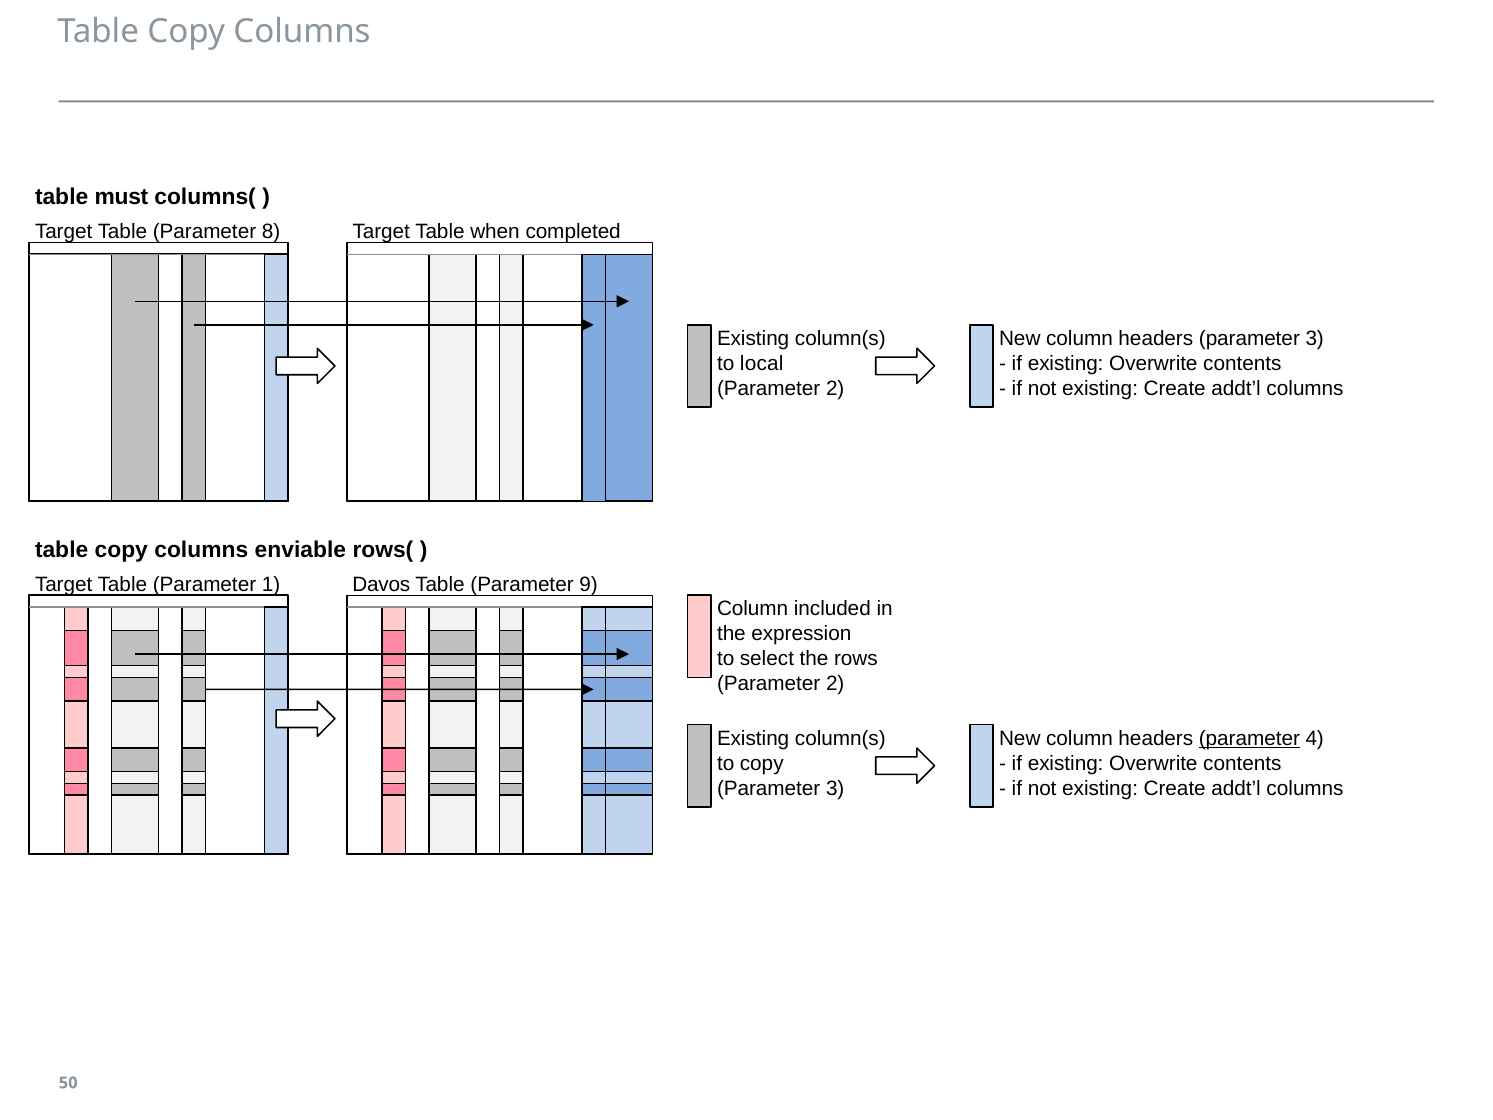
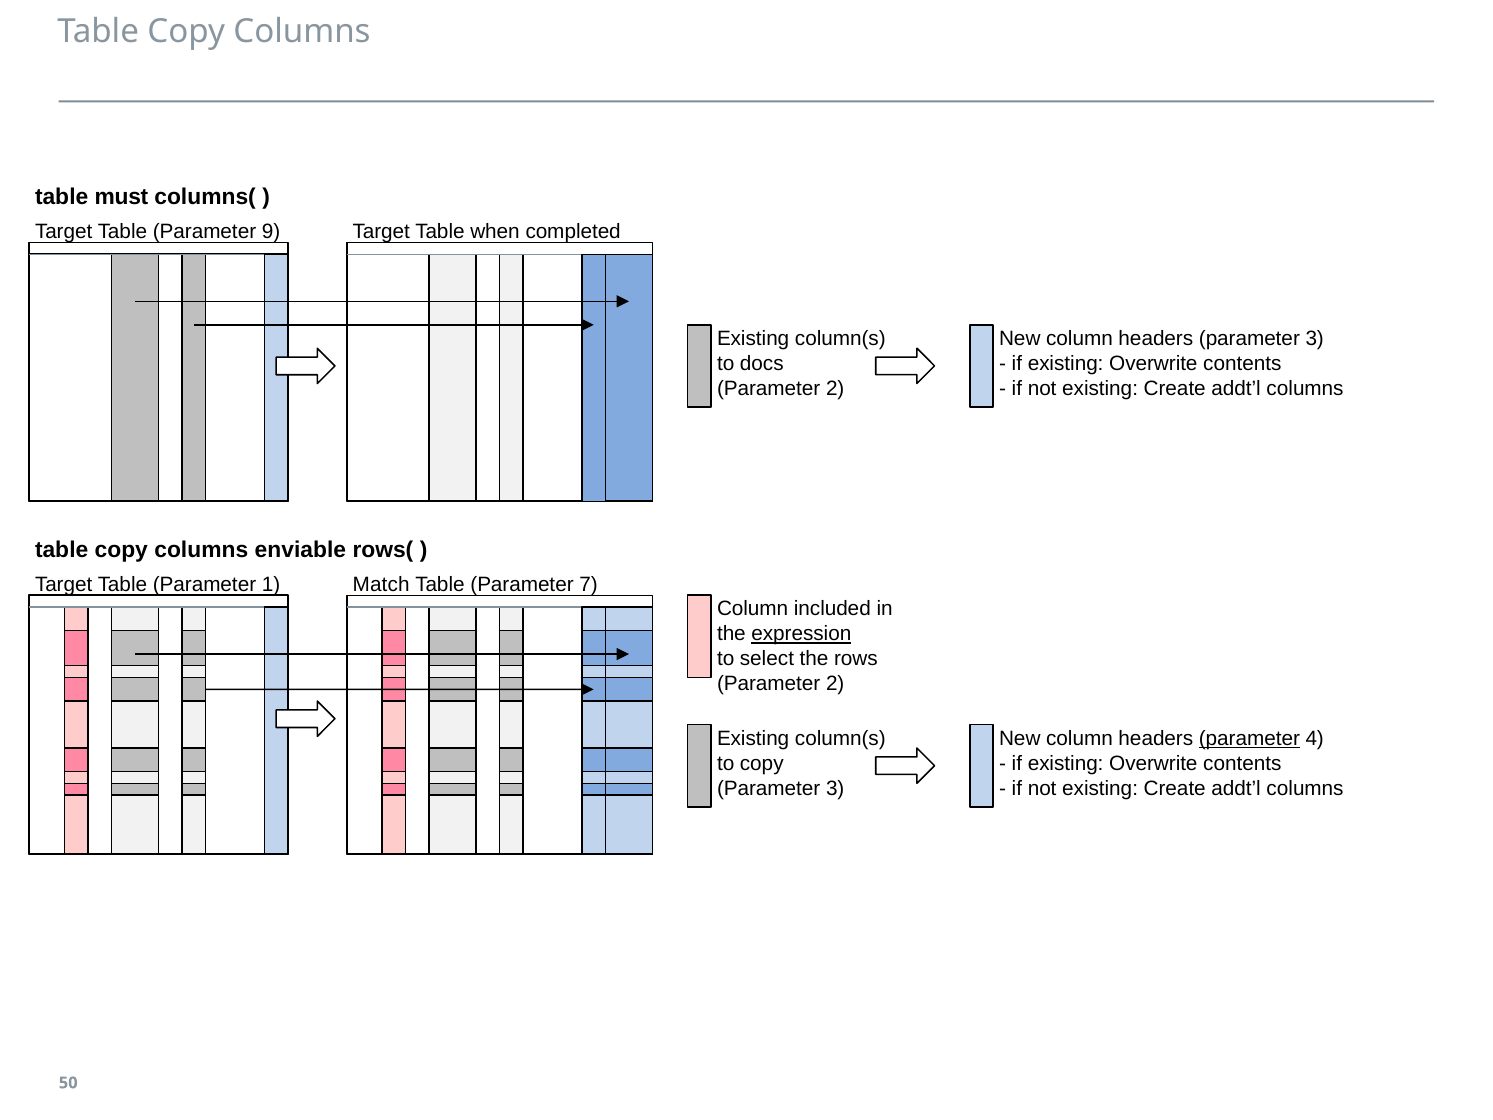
8: 8 -> 9
local: local -> docs
Davos: Davos -> Match
9: 9 -> 7
expression underline: none -> present
